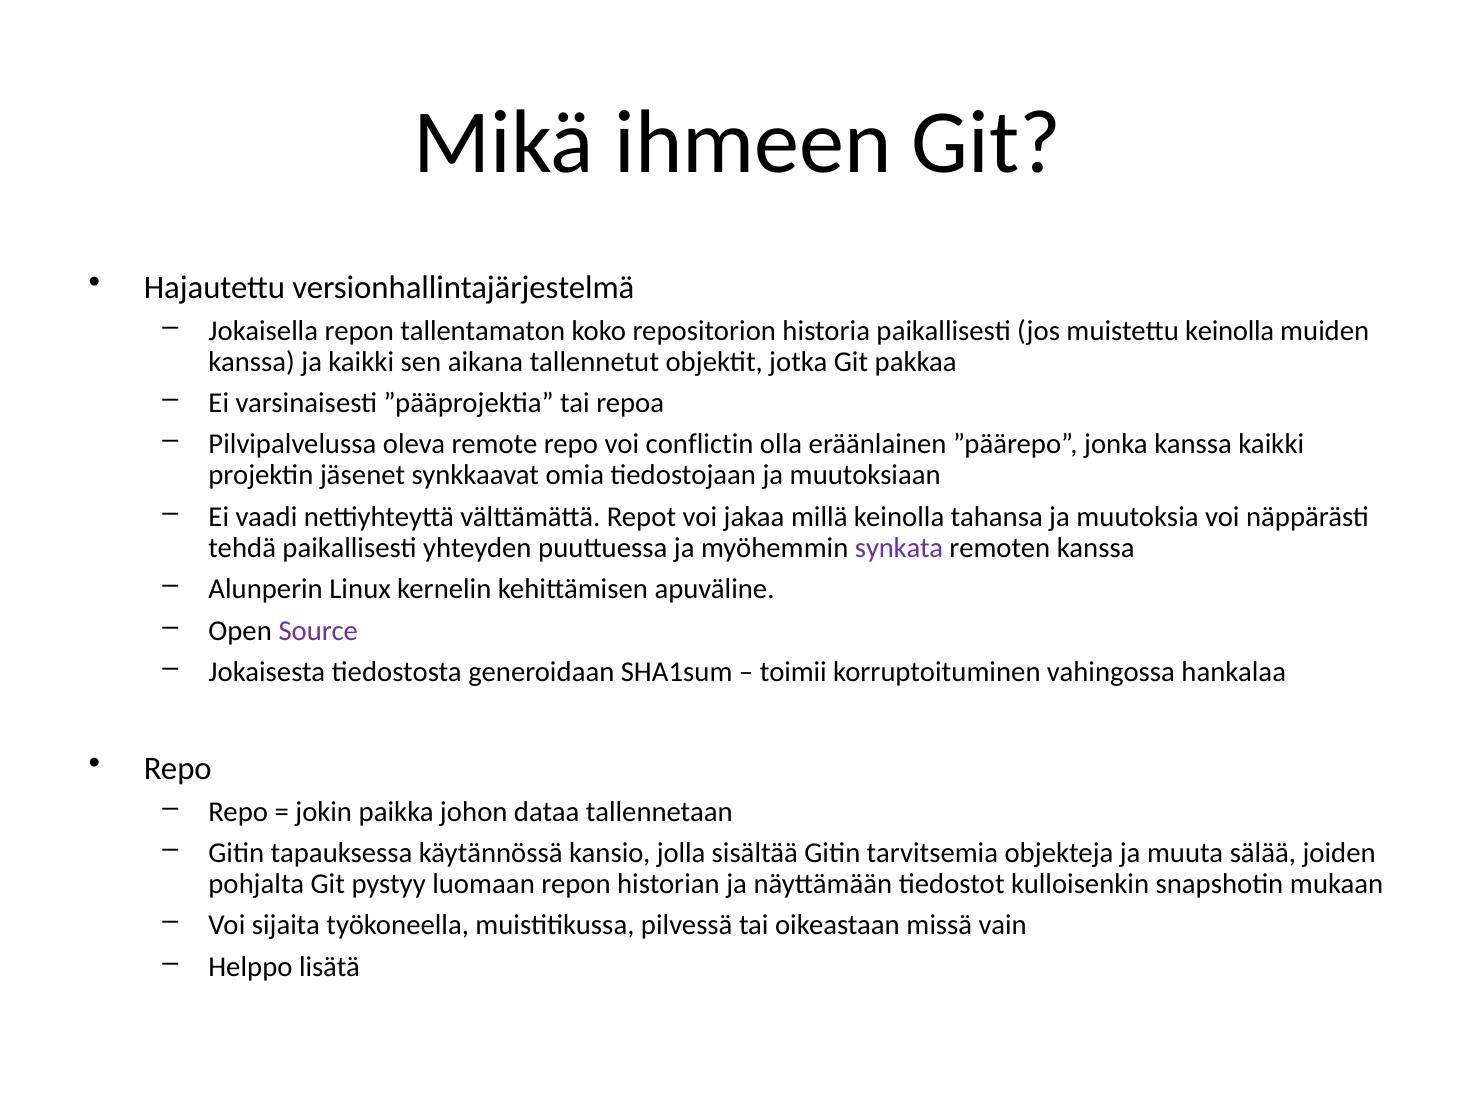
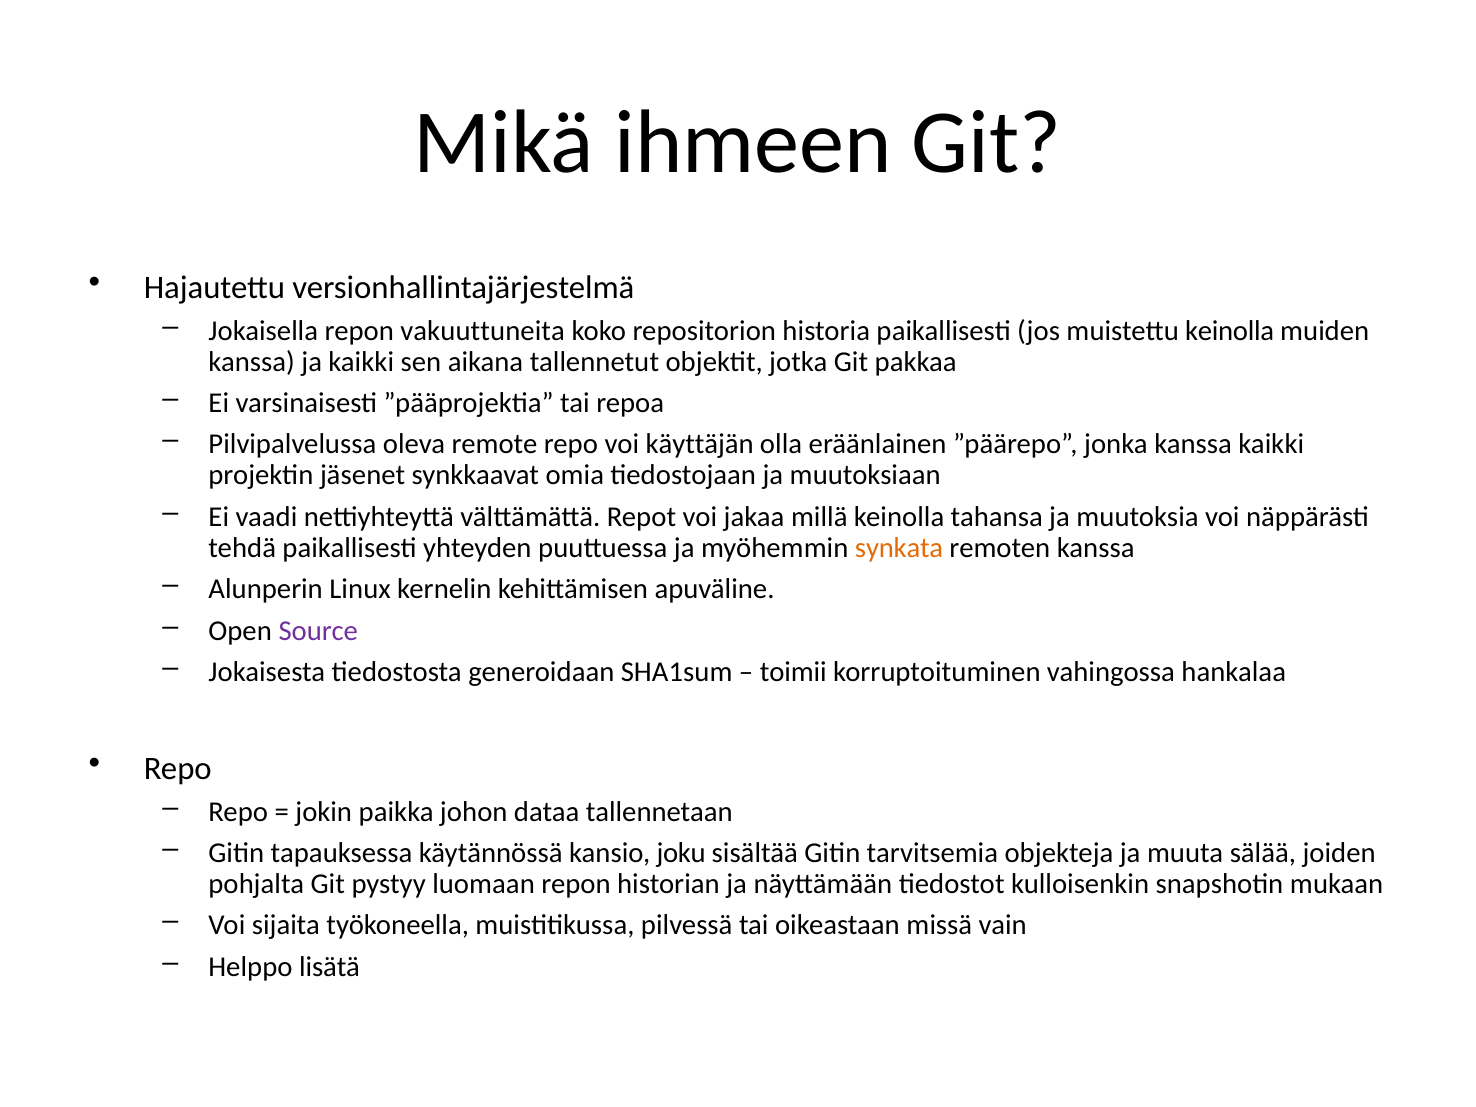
tallentamaton: tallentamaton -> vakuuttuneita
conflictin: conflictin -> käyttäjän
synkata colour: purple -> orange
jolla: jolla -> joku
